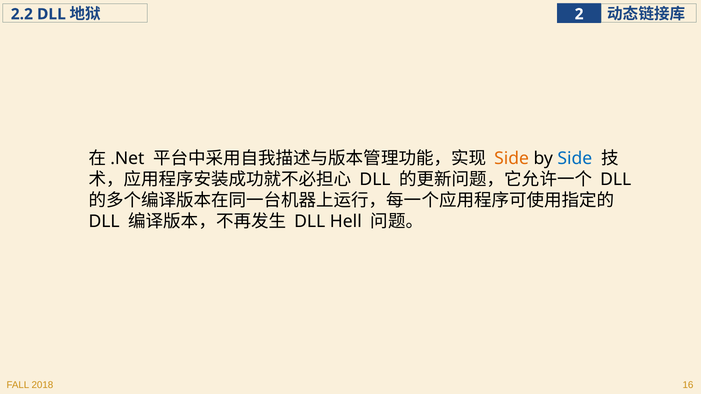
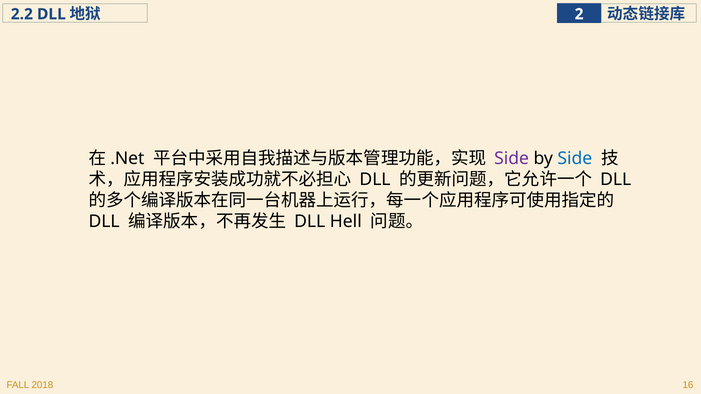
Side at (512, 158) colour: orange -> purple
